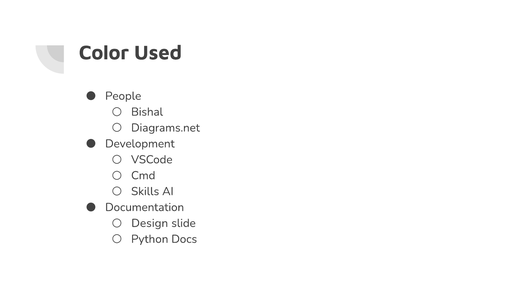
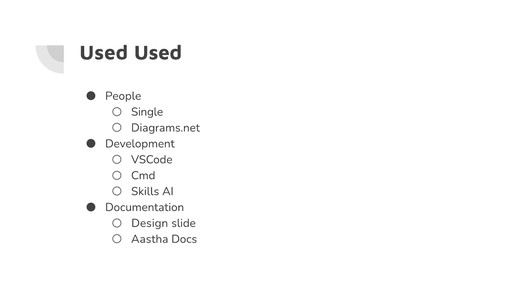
Color at (104, 53): Color -> Used
Bishal: Bishal -> Single
Python: Python -> Aastha
